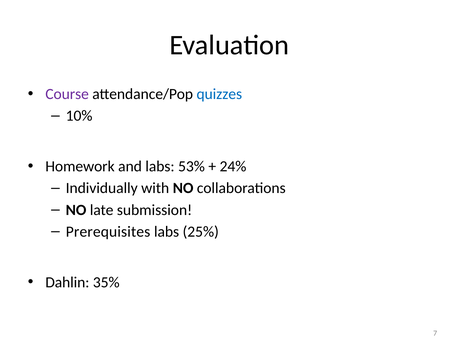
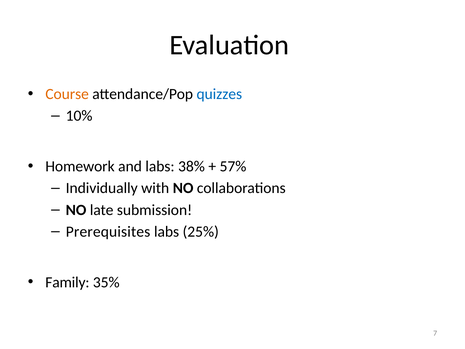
Course colour: purple -> orange
53%: 53% -> 38%
24%: 24% -> 57%
Dahlin: Dahlin -> Family
